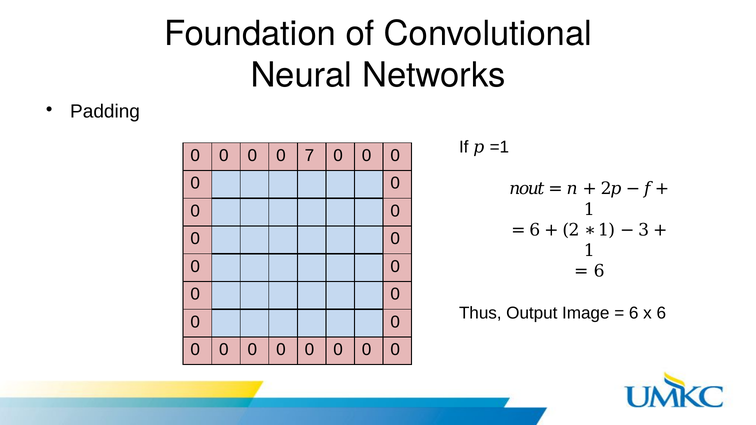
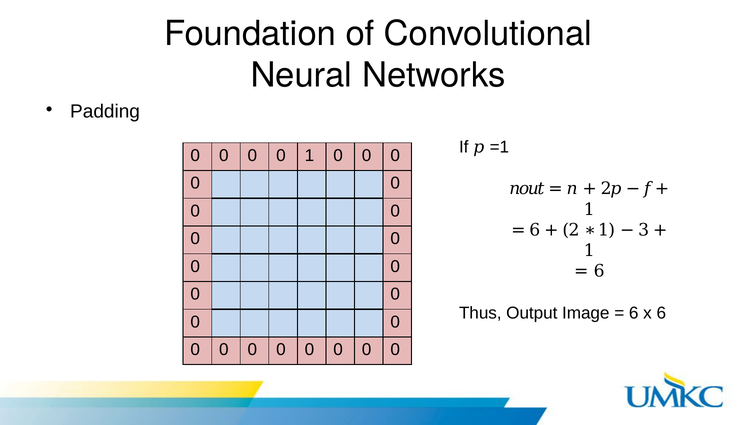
0 7: 7 -> 1
